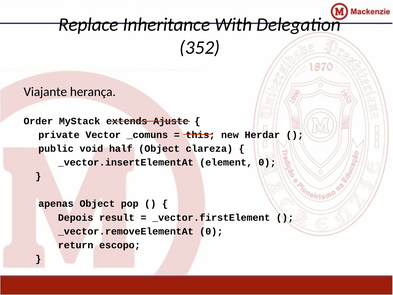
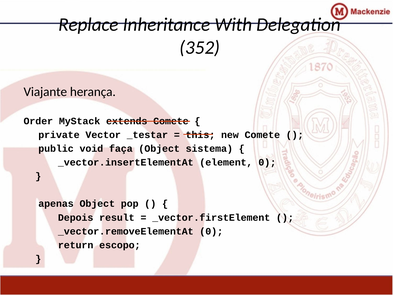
extends Ajuste: Ajuste -> Comete
_comuns: _comuns -> _testar
new Herdar: Herdar -> Comete
half: half -> faça
clareza: clareza -> sistema
